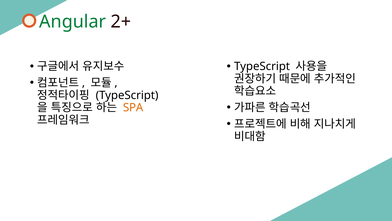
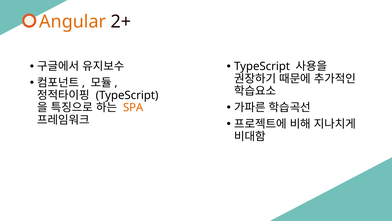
Angular colour: green -> orange
